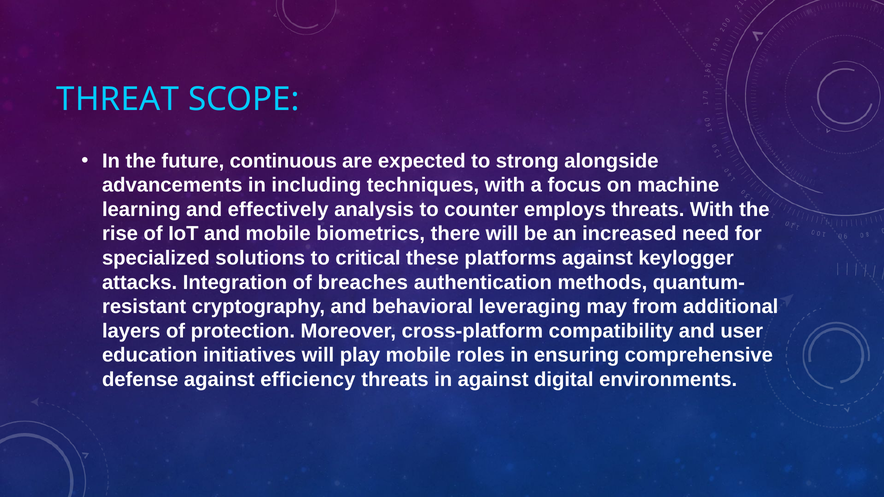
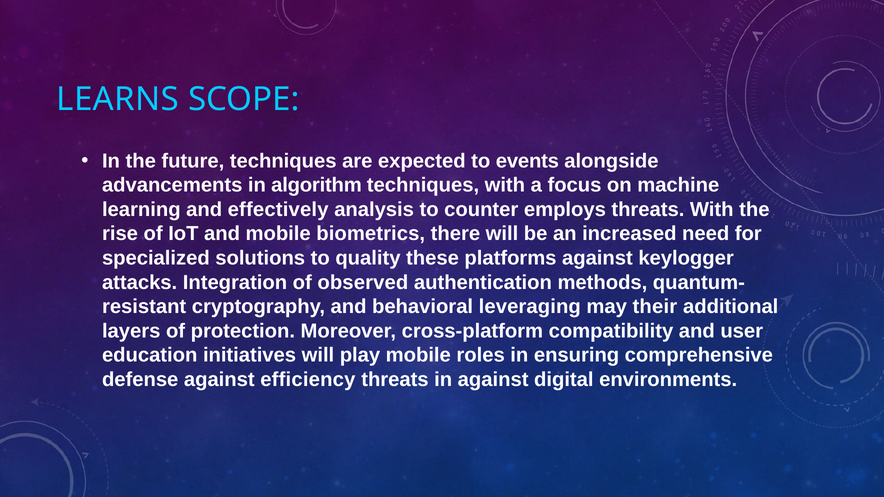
THREAT: THREAT -> LEARNS
future continuous: continuous -> techniques
strong: strong -> events
including: including -> algorithm
critical: critical -> quality
breaches: breaches -> observed
from: from -> their
